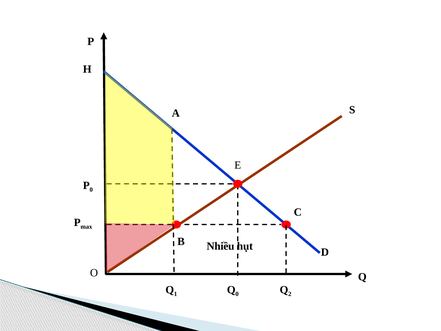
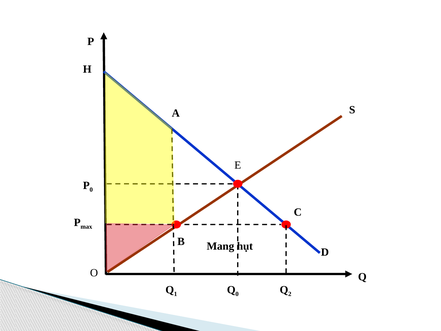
Nhiều: Nhiều -> Mang
